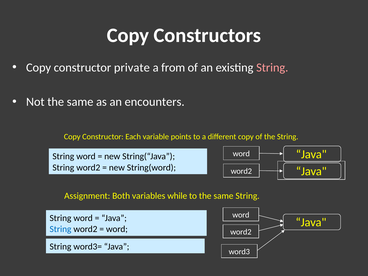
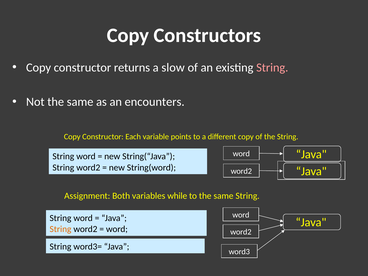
private: private -> returns
from: from -> slow
String at (60, 229) colour: blue -> orange
